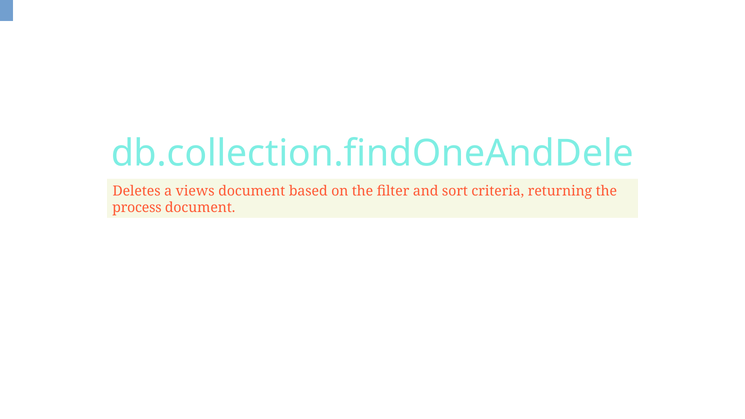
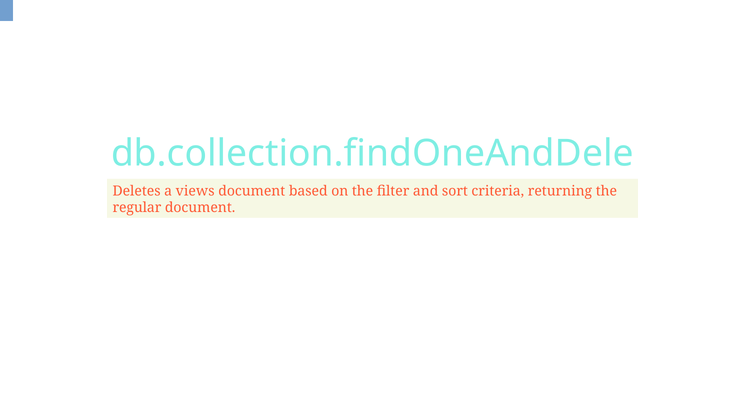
process: process -> regular
